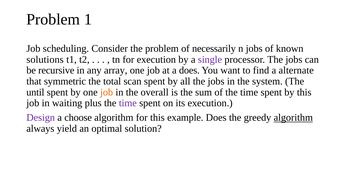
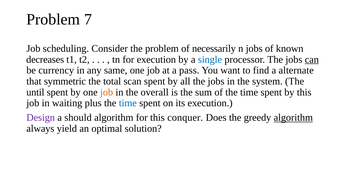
1: 1 -> 7
solutions: solutions -> decreases
single colour: purple -> blue
can underline: none -> present
recursive: recursive -> currency
array: array -> same
a does: does -> pass
time at (128, 103) colour: purple -> blue
choose: choose -> should
example: example -> conquer
